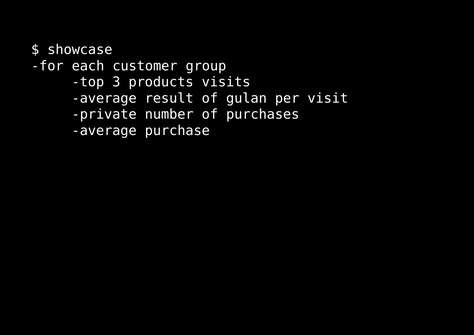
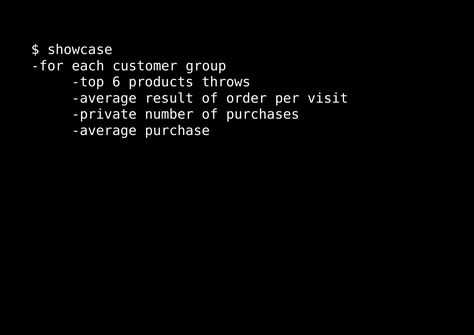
3: 3 -> 6
visits: visits -> throws
gulan: gulan -> order
